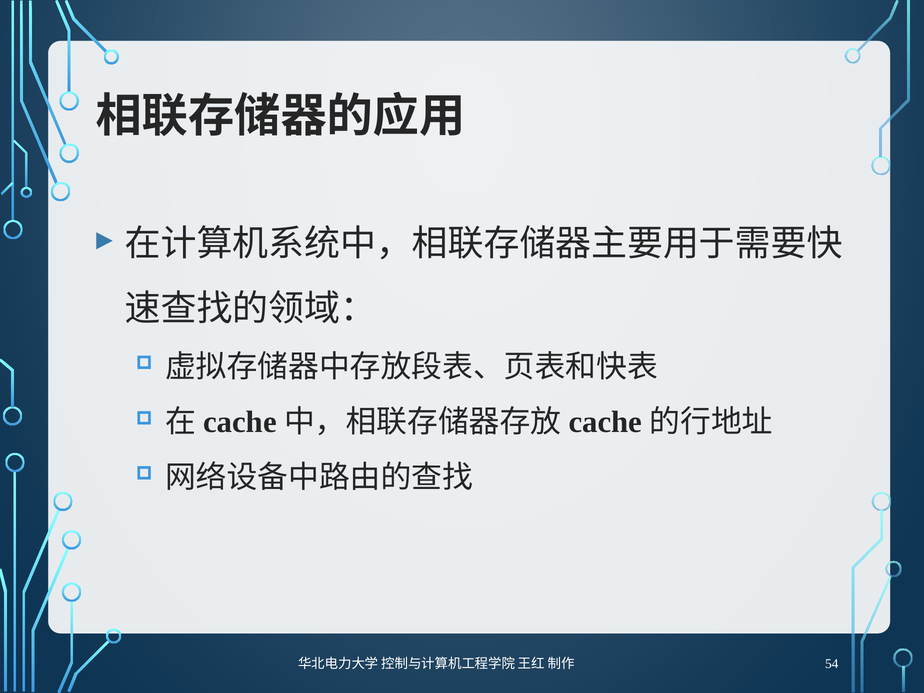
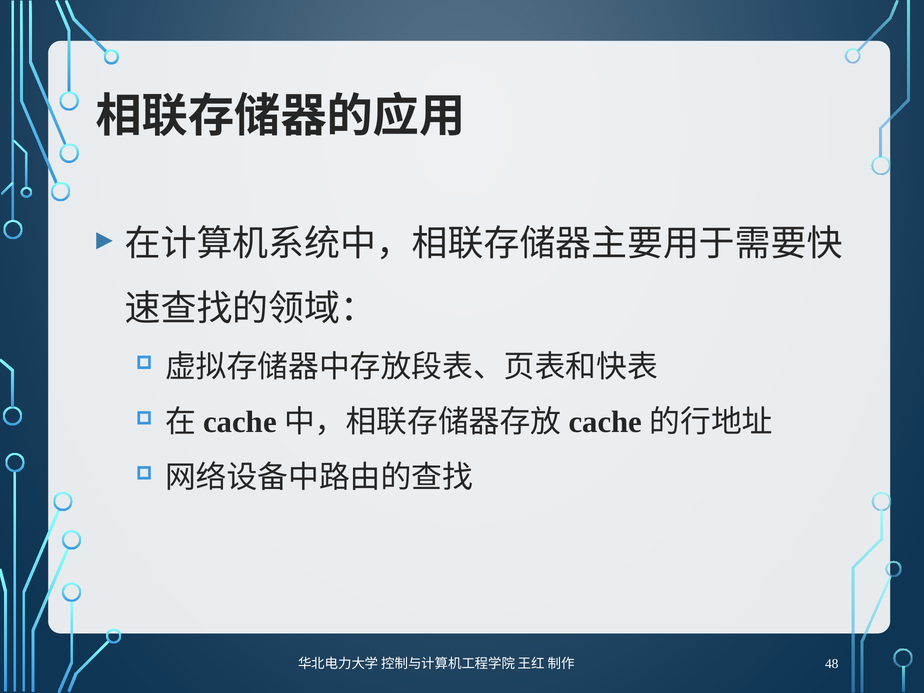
54: 54 -> 48
